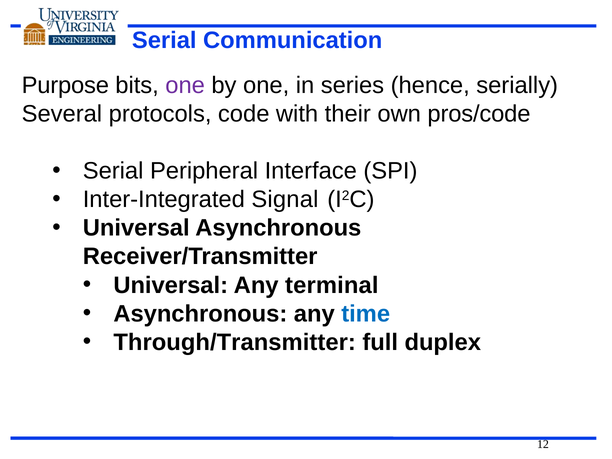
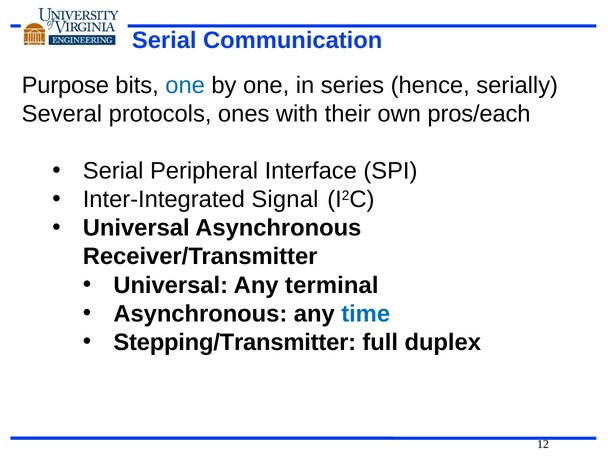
one at (185, 86) colour: purple -> blue
code: code -> ones
pros/code: pros/code -> pros/each
Through/Transmitter: Through/Transmitter -> Stepping/Transmitter
